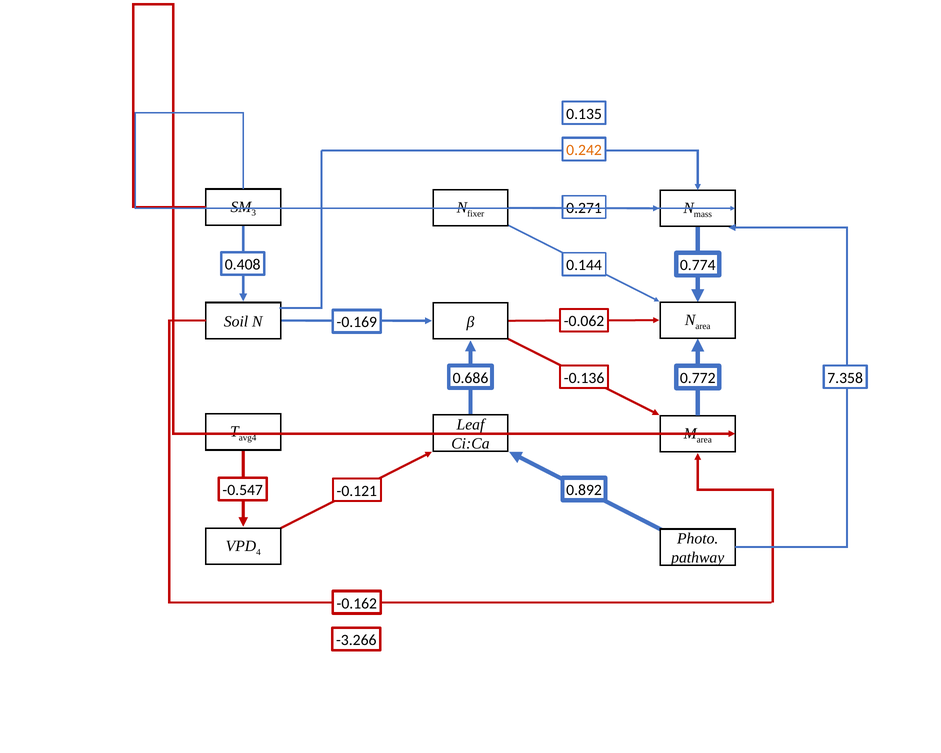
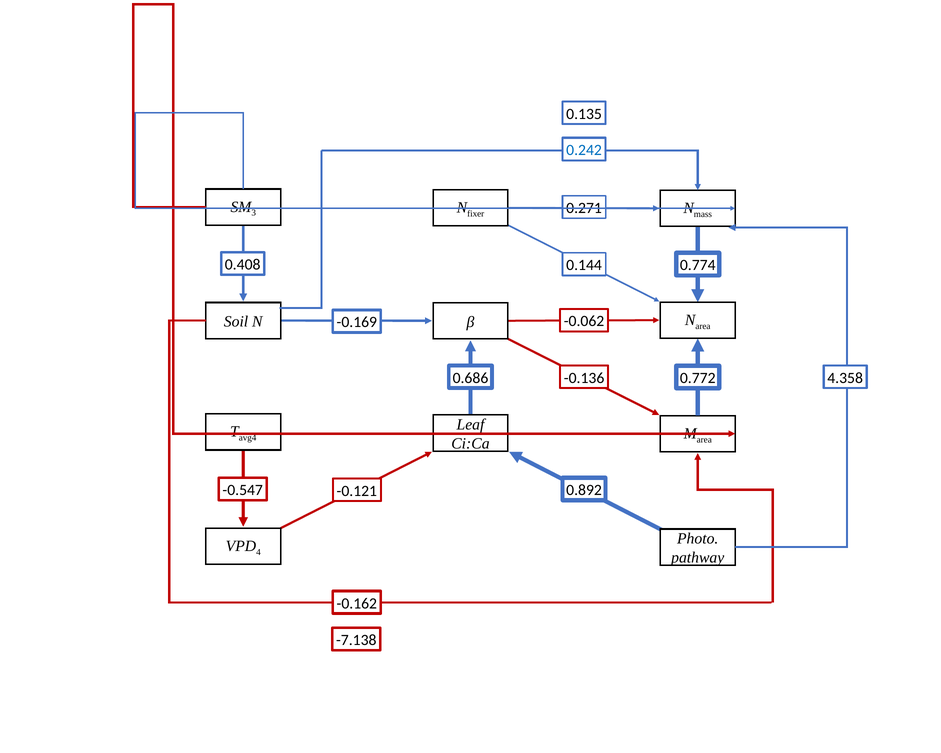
0.242 colour: orange -> blue
7.358: 7.358 -> 4.358
-3.266: -3.266 -> -7.138
